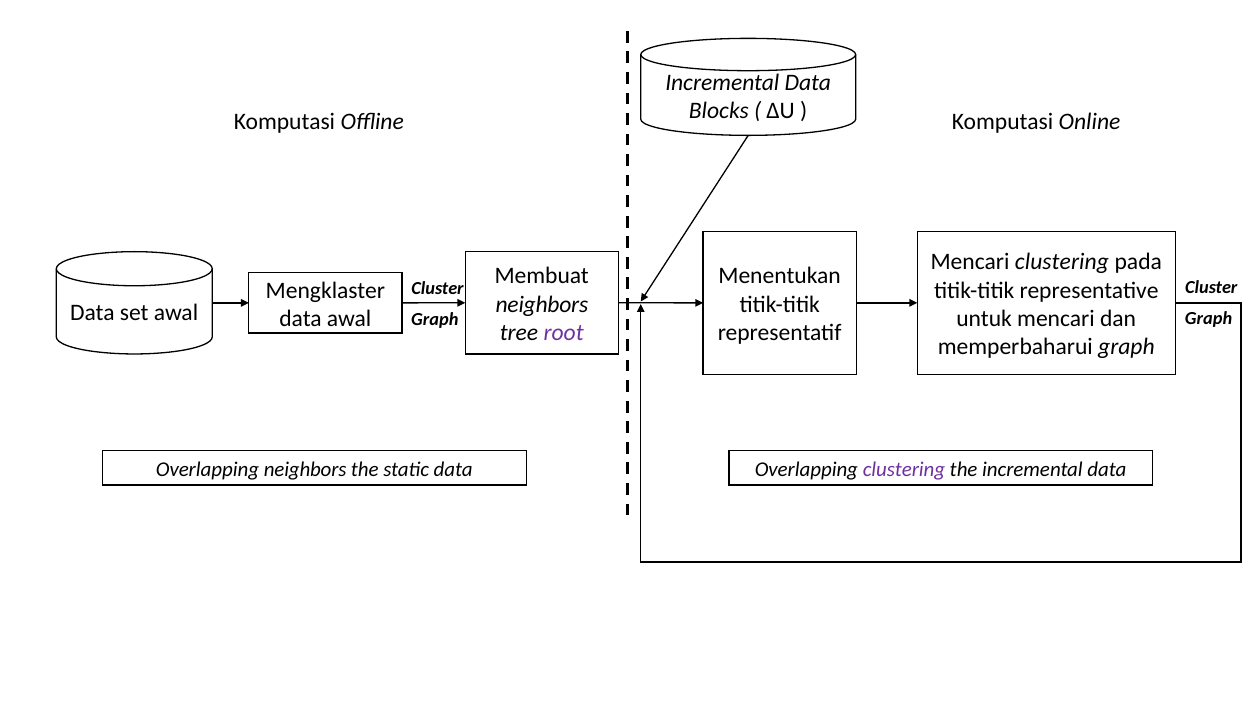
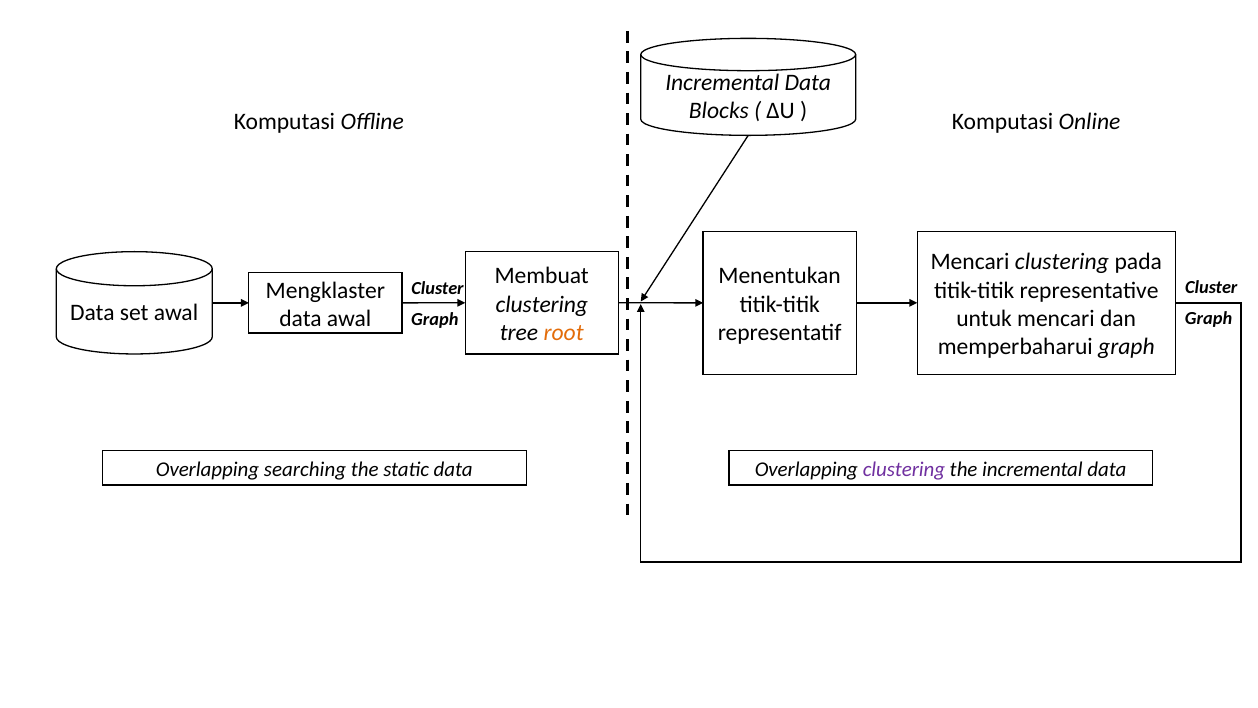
neighbors at (542, 304): neighbors -> clustering
root colour: purple -> orange
Overlapping neighbors: neighbors -> searching
